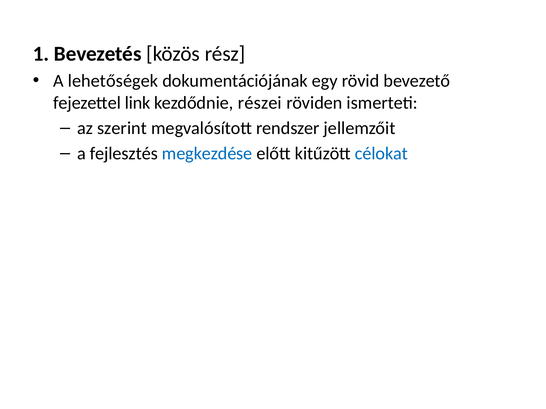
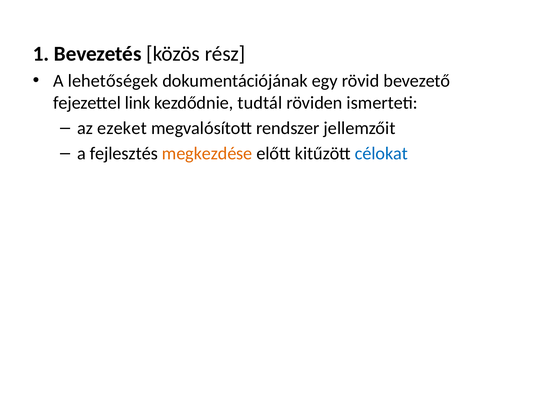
részei: részei -> tudtál
szerint: szerint -> ezeket
megkezdése colour: blue -> orange
